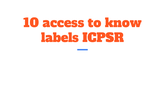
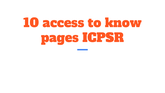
labels: labels -> pages
